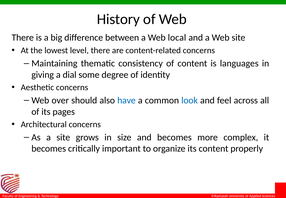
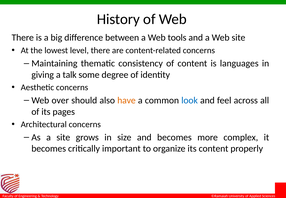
local: local -> tools
dial: dial -> talk
have colour: blue -> orange
